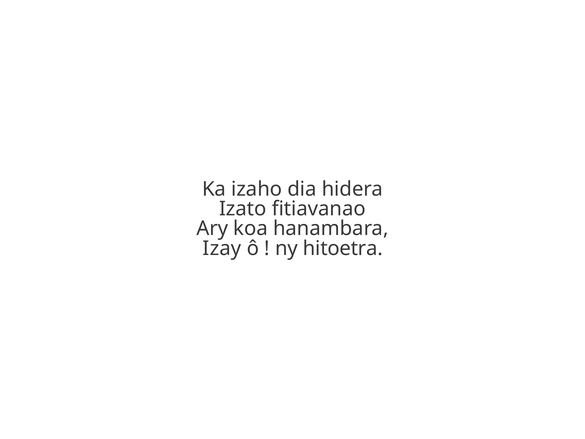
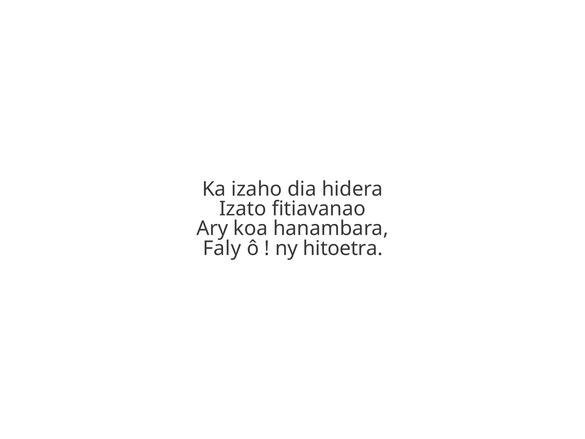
Izay: Izay -> Faly
